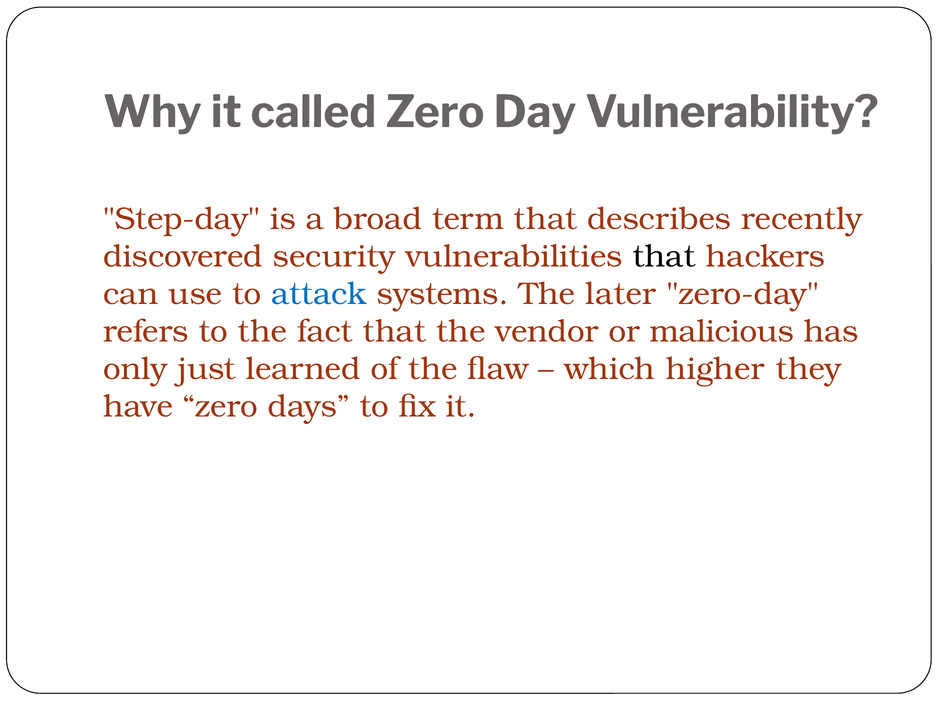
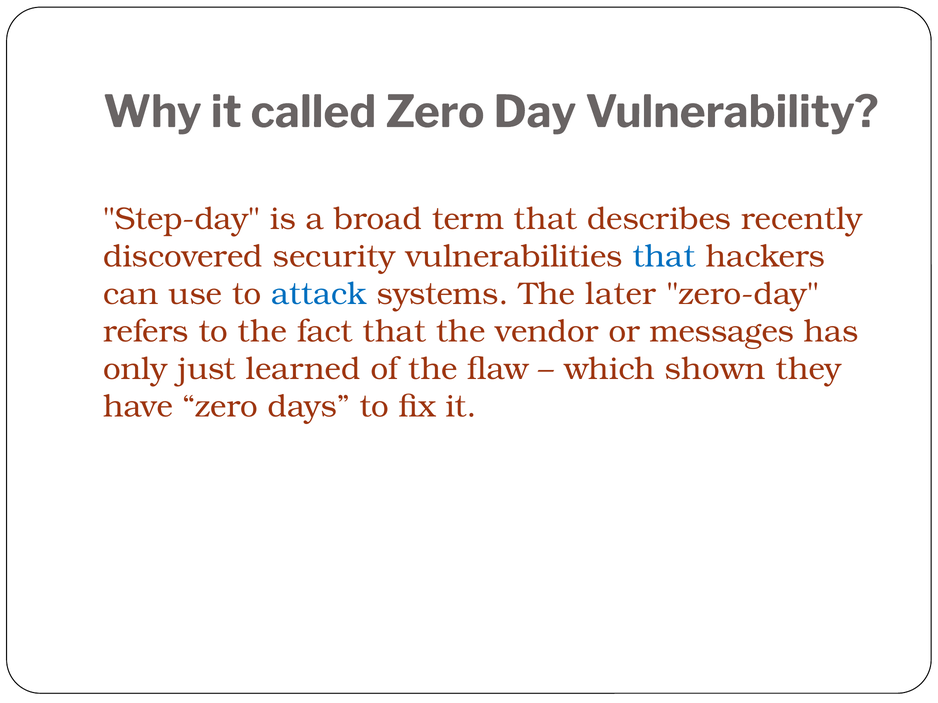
that at (664, 257) colour: black -> blue
malicious: malicious -> messages
higher: higher -> shown
